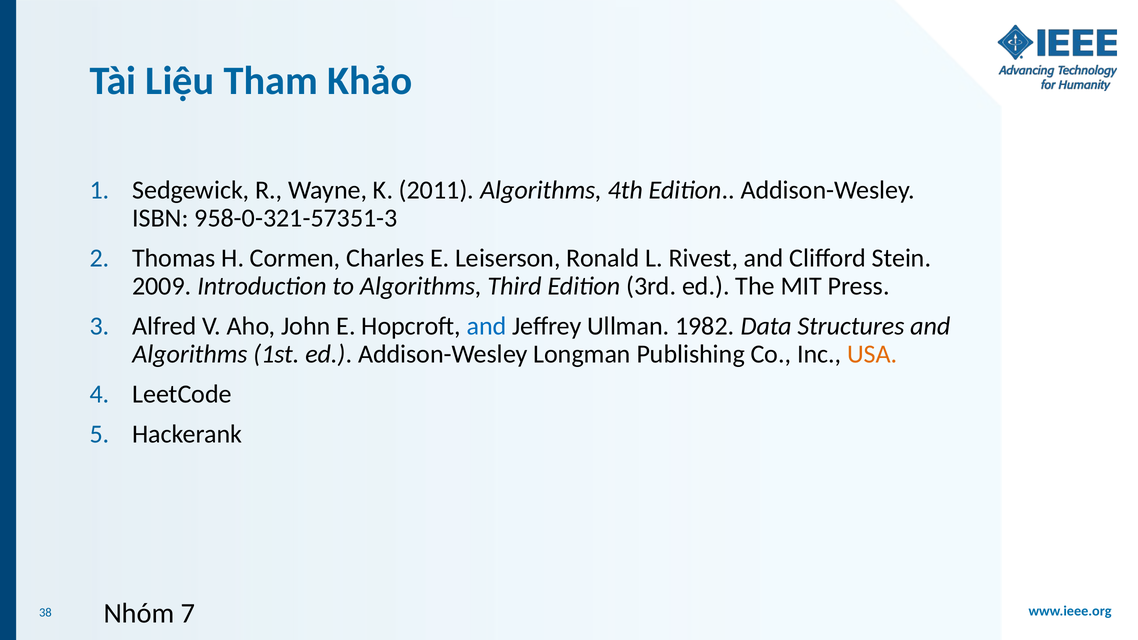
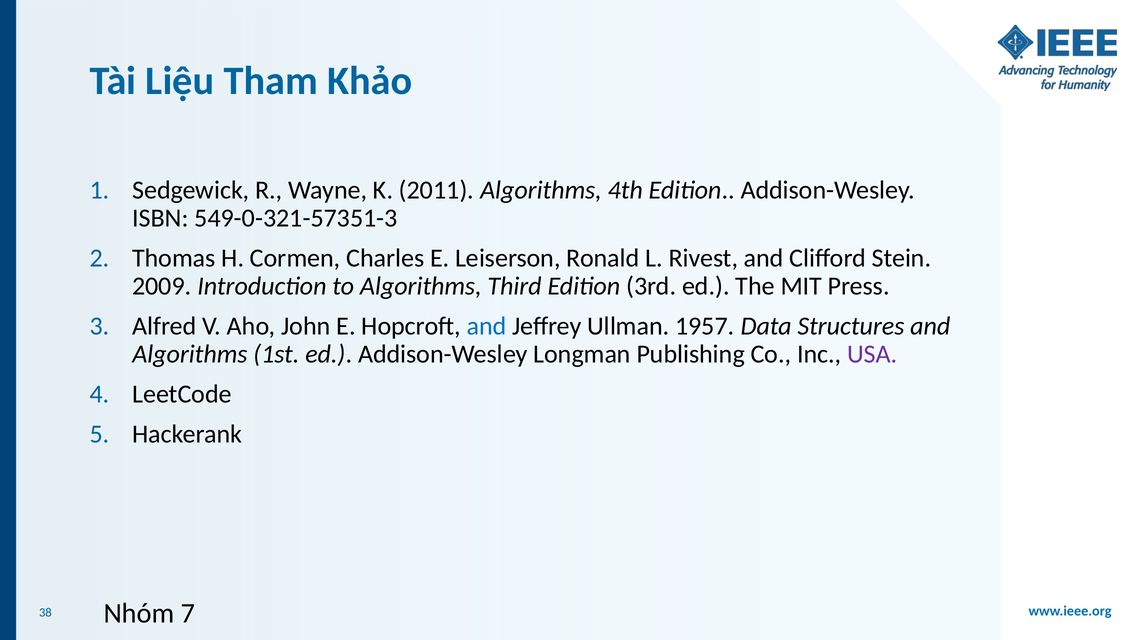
958-0-321-57351-3: 958-0-321-57351-3 -> 549-0-321-57351-3
1982: 1982 -> 1957
USA colour: orange -> purple
